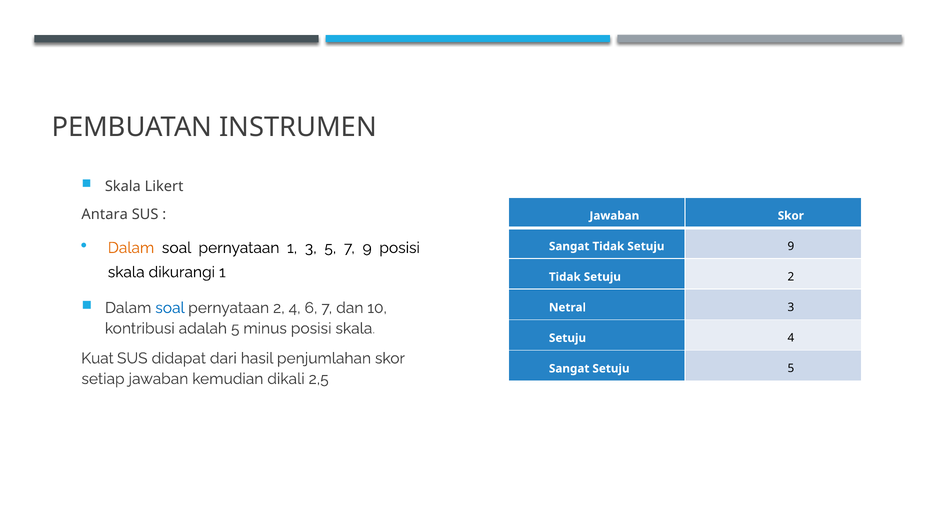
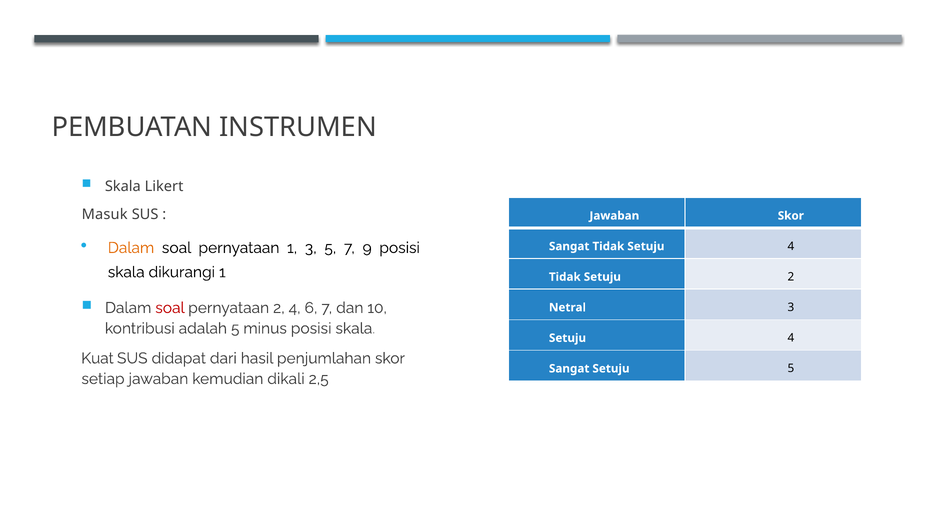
Antara: Antara -> Masuk
Tidak Setuju 9: 9 -> 4
soal at (170, 308) colour: blue -> red
